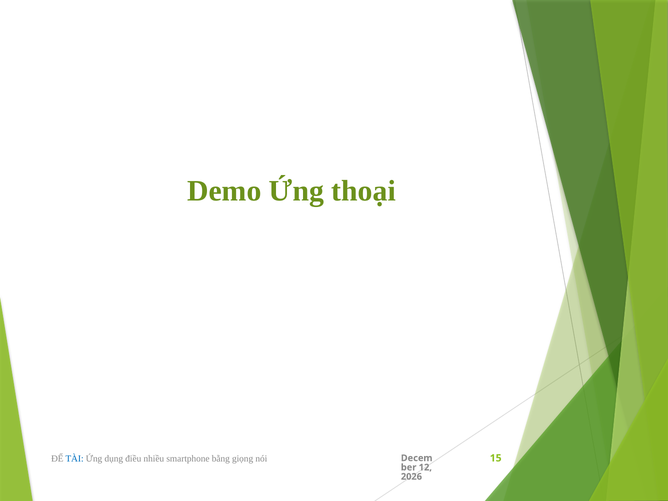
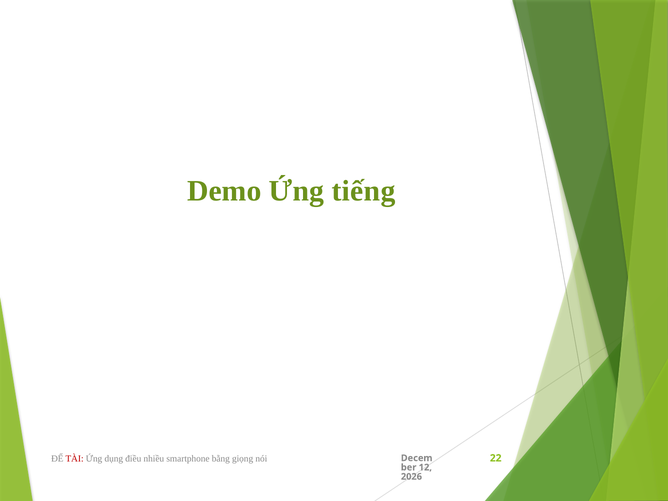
thoại: thoại -> tiếng
TÀI colour: blue -> red
15: 15 -> 22
